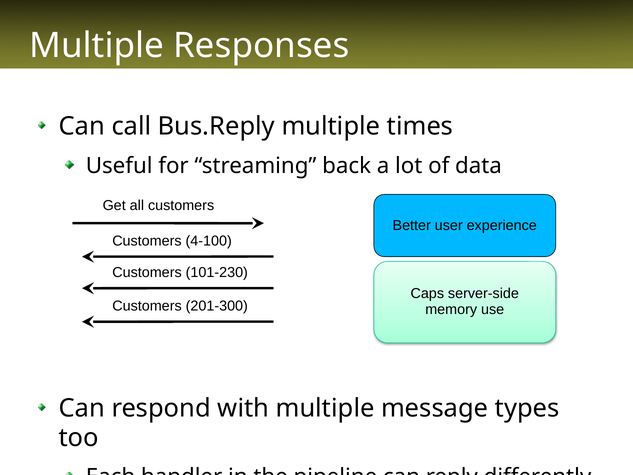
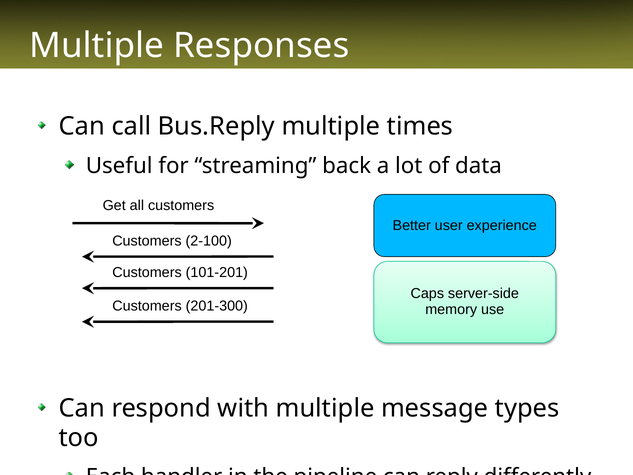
4-100: 4-100 -> 2-100
101-230: 101-230 -> 101-201
